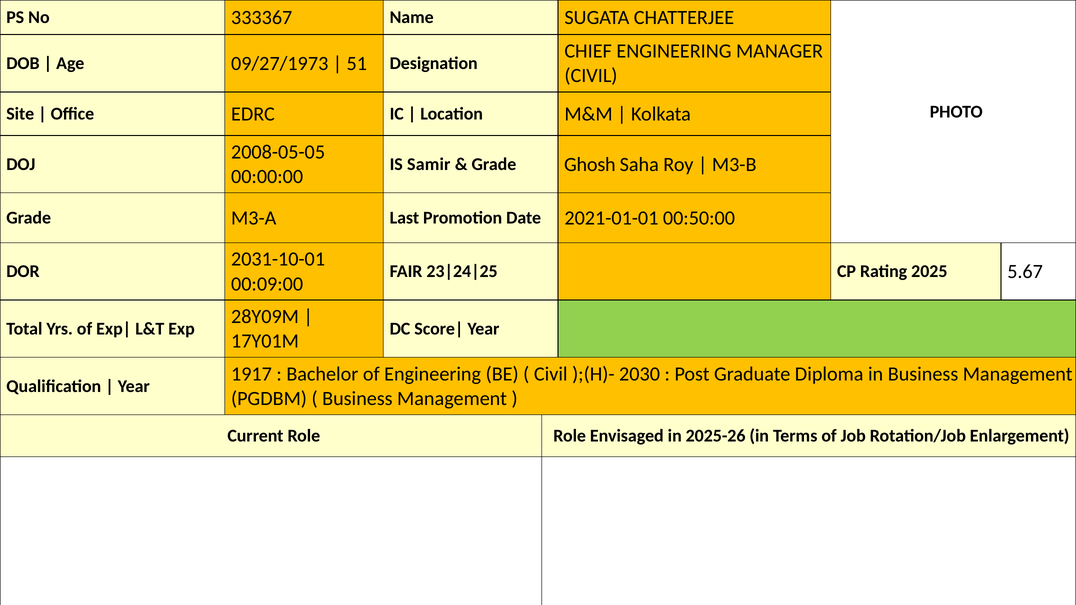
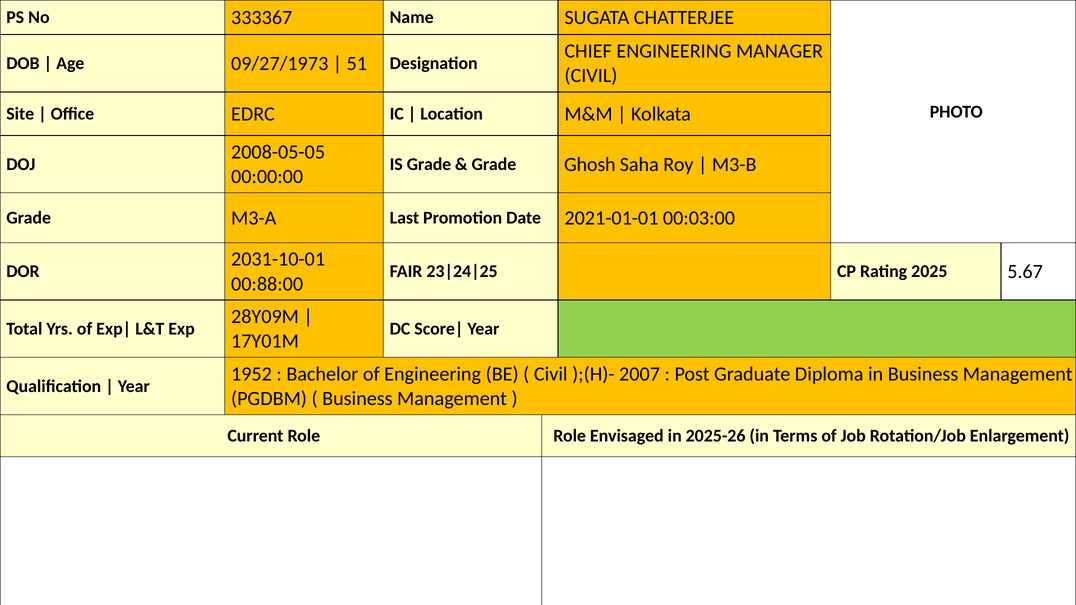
IS Samir: Samir -> Grade
00:50:00: 00:50:00 -> 00:03:00
00:09:00: 00:09:00 -> 00:88:00
1917: 1917 -> 1952
2030: 2030 -> 2007
